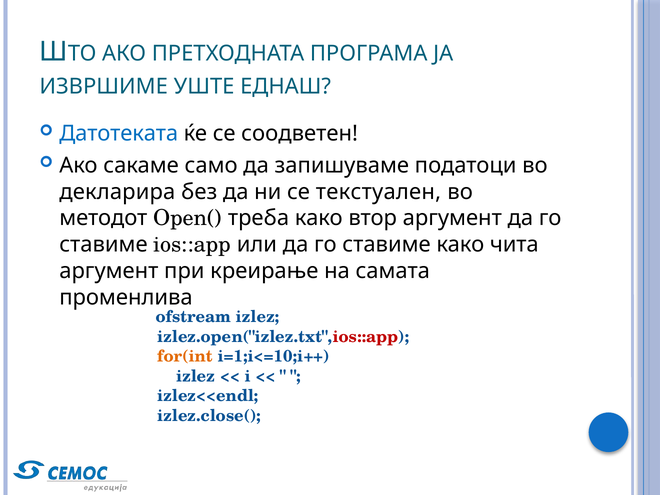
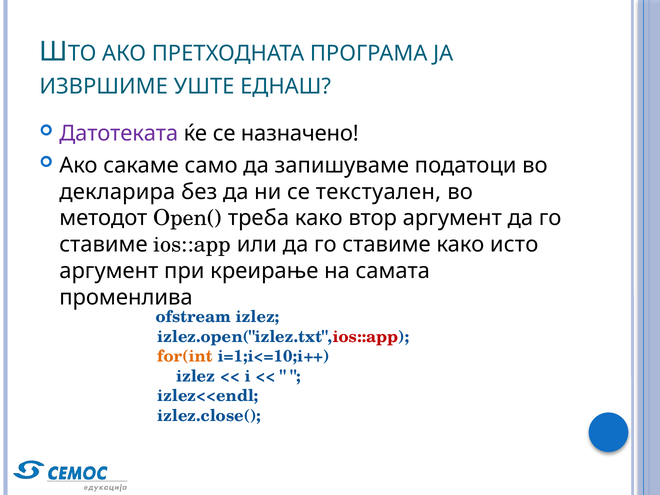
Датотеката colour: blue -> purple
соодветен: соодветен -> назначено
чита: чита -> исто
